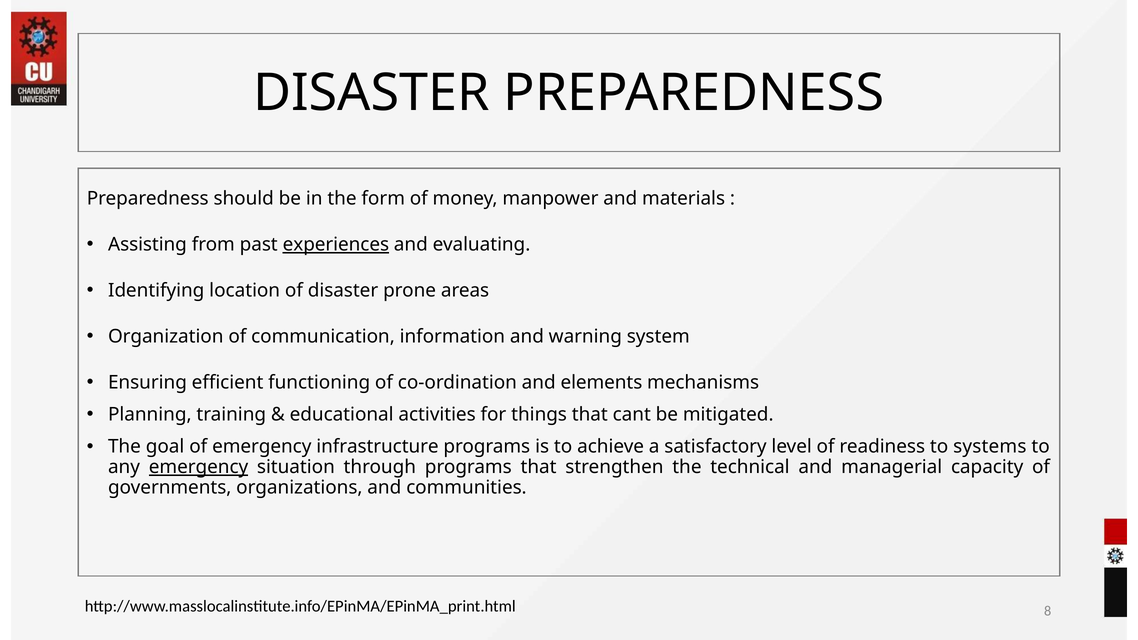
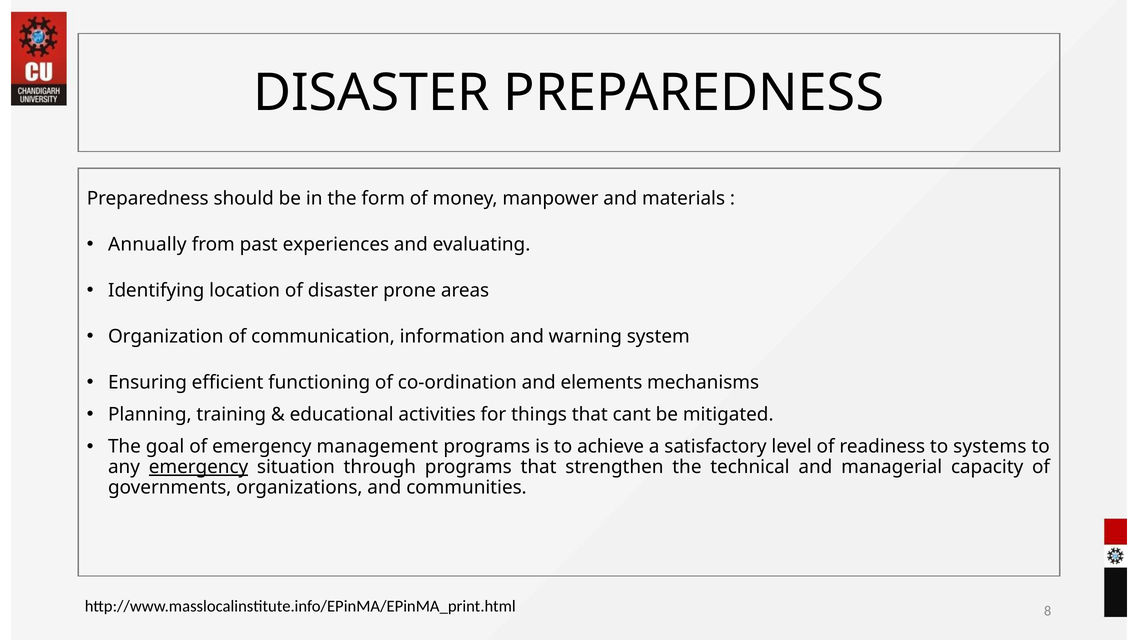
Assisting: Assisting -> Annually
experiences underline: present -> none
infrastructure: infrastructure -> management
